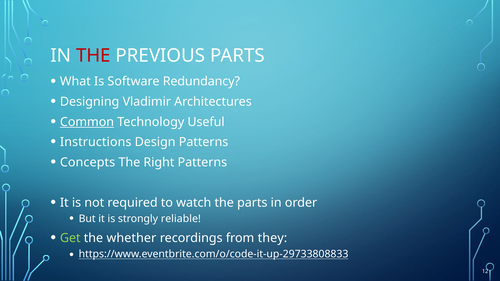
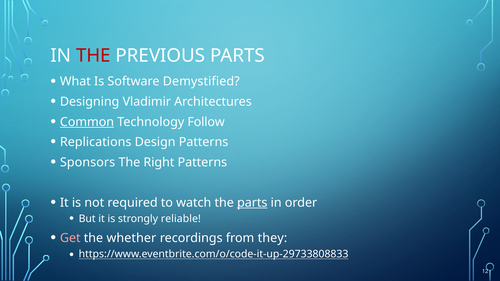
Redundancy: Redundancy -> Demystified
Useful: Useful -> Follow
Instructions: Instructions -> Replications
Concepts: Concepts -> Sponsors
parts at (252, 203) underline: none -> present
Get colour: light green -> pink
